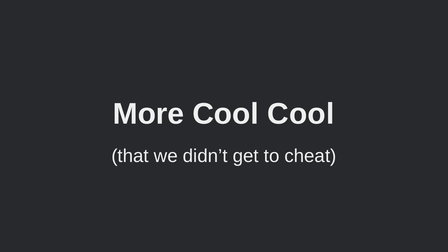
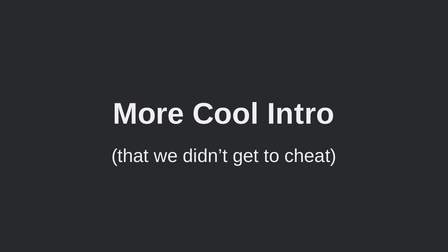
Cool Cool: Cool -> Intro
